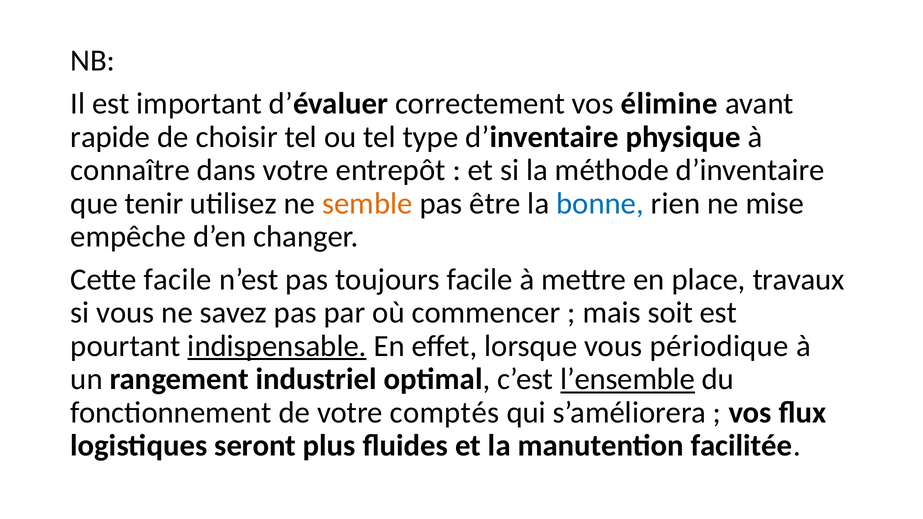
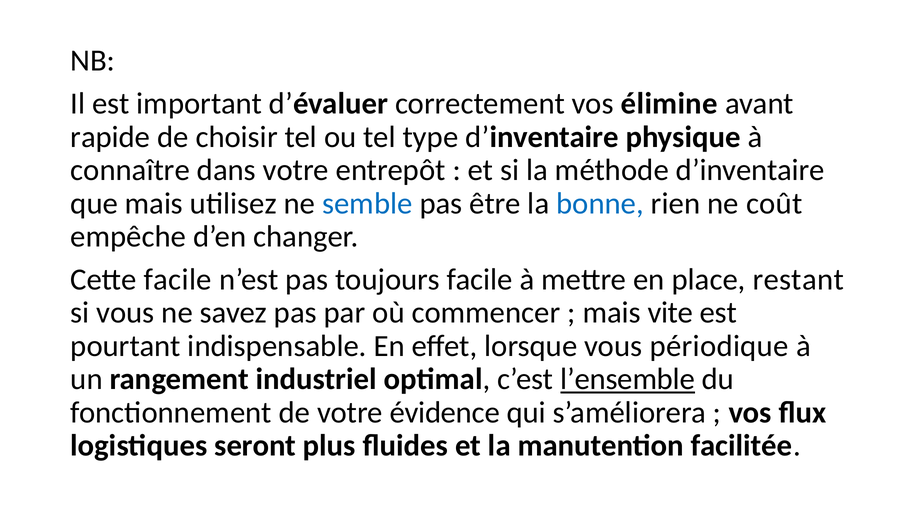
que tenir: tenir -> mais
semble colour: orange -> blue
mise: mise -> coût
travaux: travaux -> restant
soit: soit -> vite
indispensable underline: present -> none
comptés: comptés -> évidence
